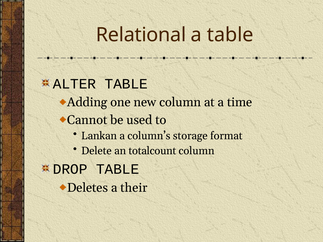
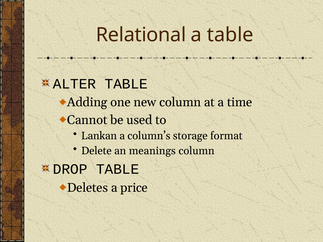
totalcount: totalcount -> meanings
their: their -> price
